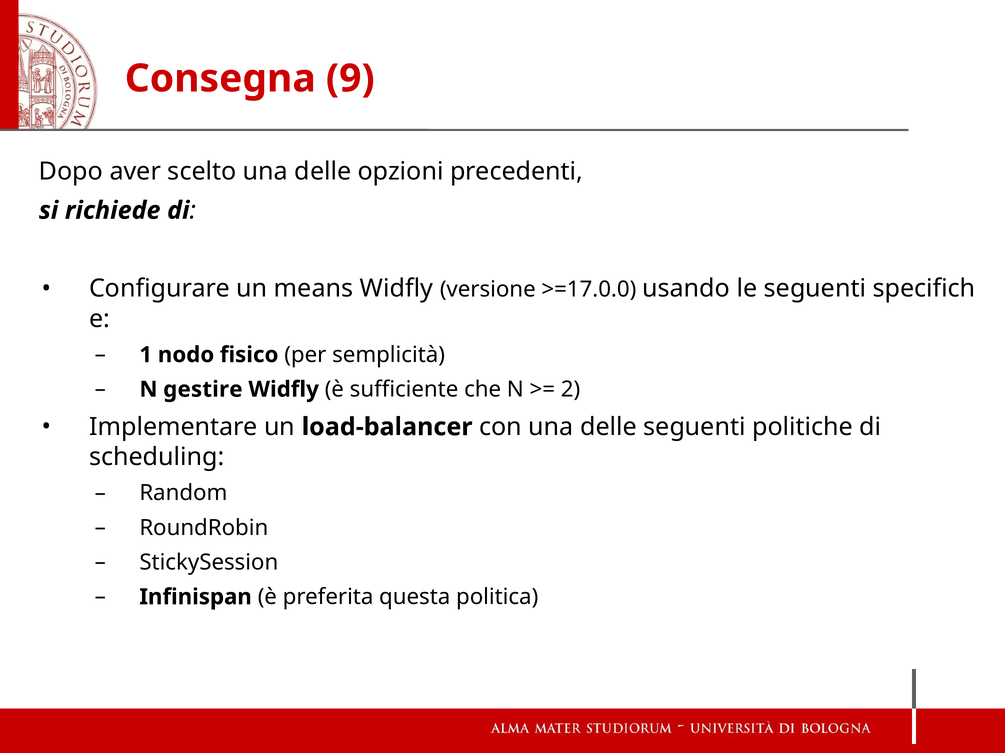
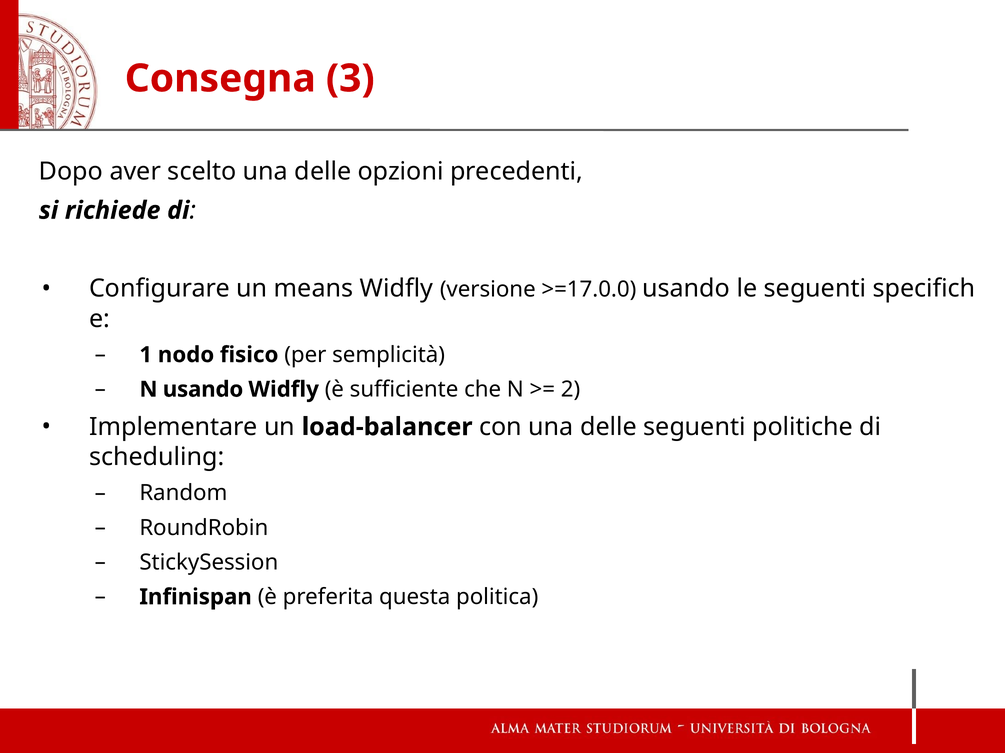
9: 9 -> 3
N gestire: gestire -> usando
